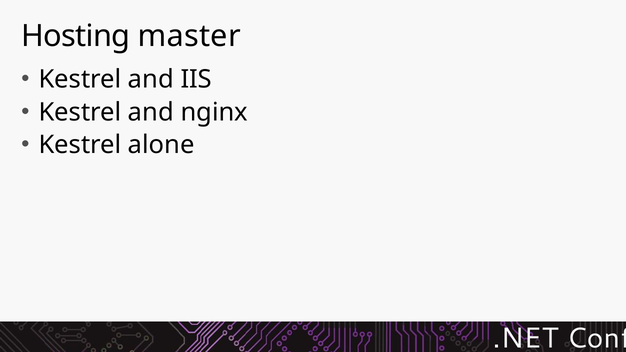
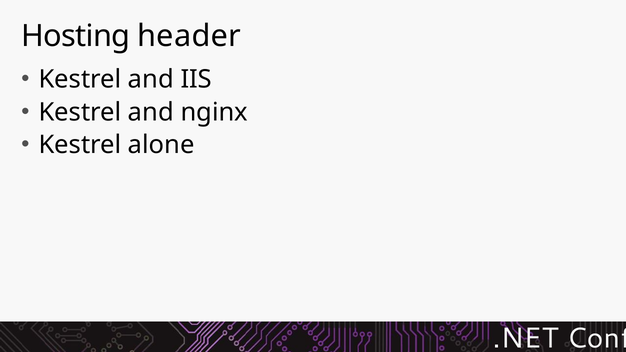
master: master -> header
